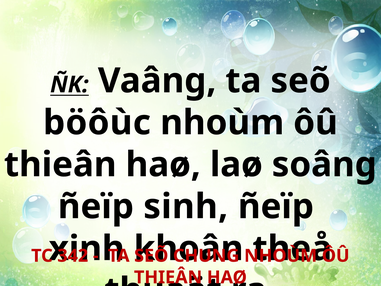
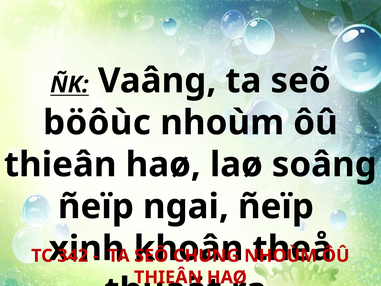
sinh: sinh -> ngai
